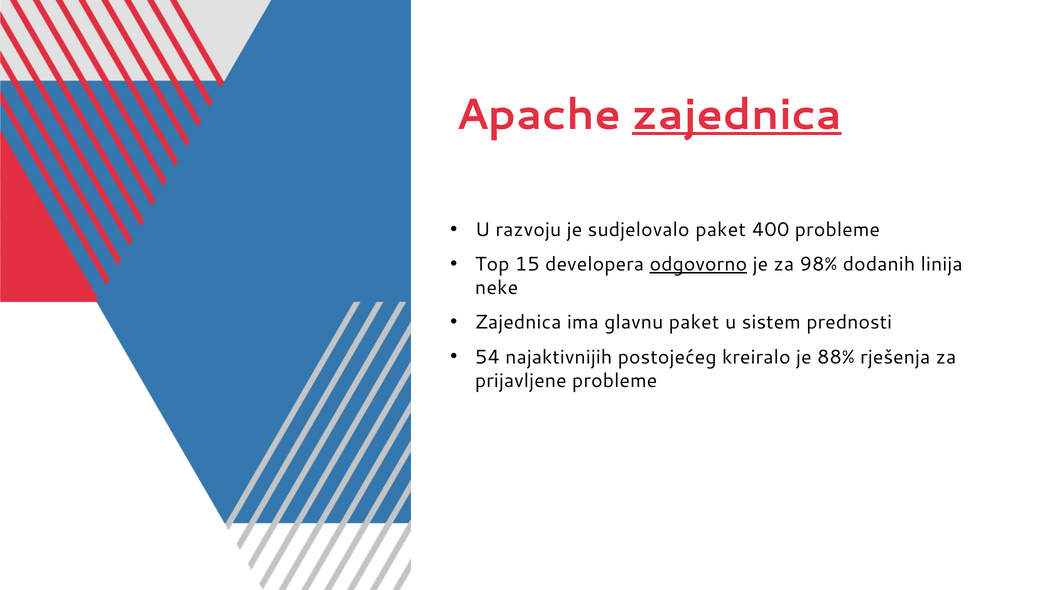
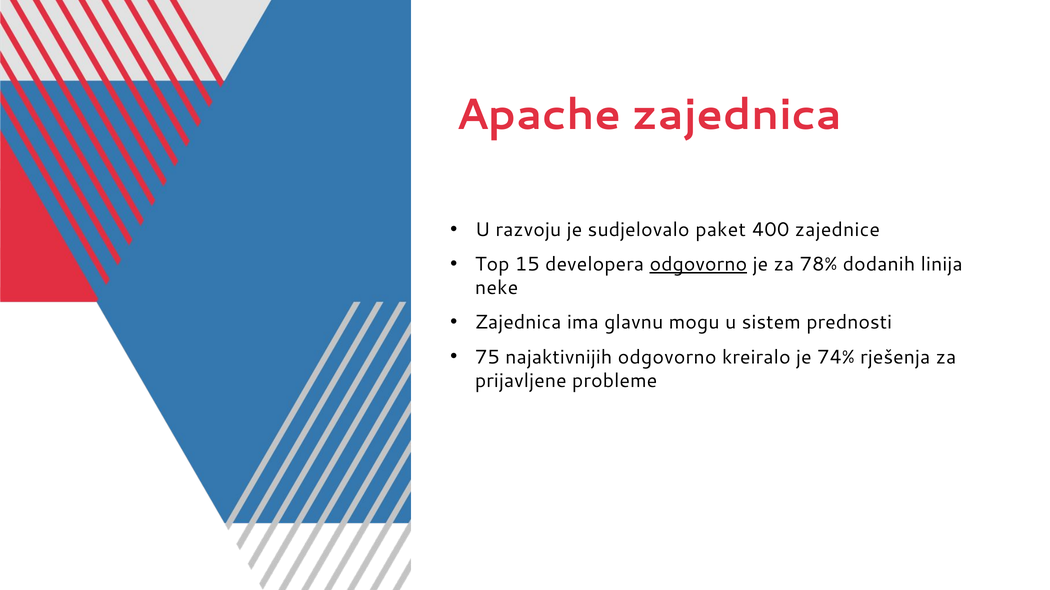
zajednica at (737, 115) underline: present -> none
400 probleme: probleme -> zajednice
98%: 98% -> 78%
glavnu paket: paket -> mogu
54: 54 -> 75
najaktivnijih postojećeg: postojećeg -> odgovorno
88%: 88% -> 74%
